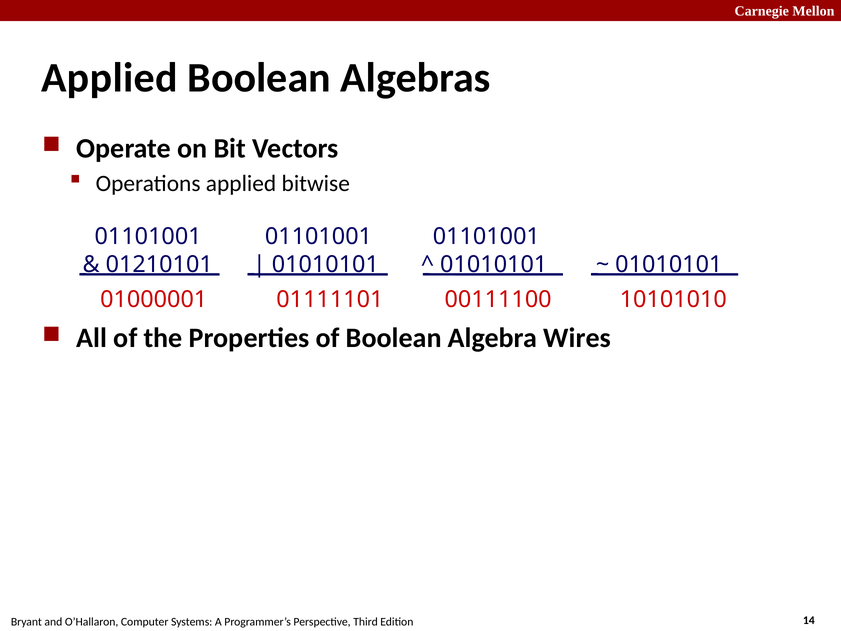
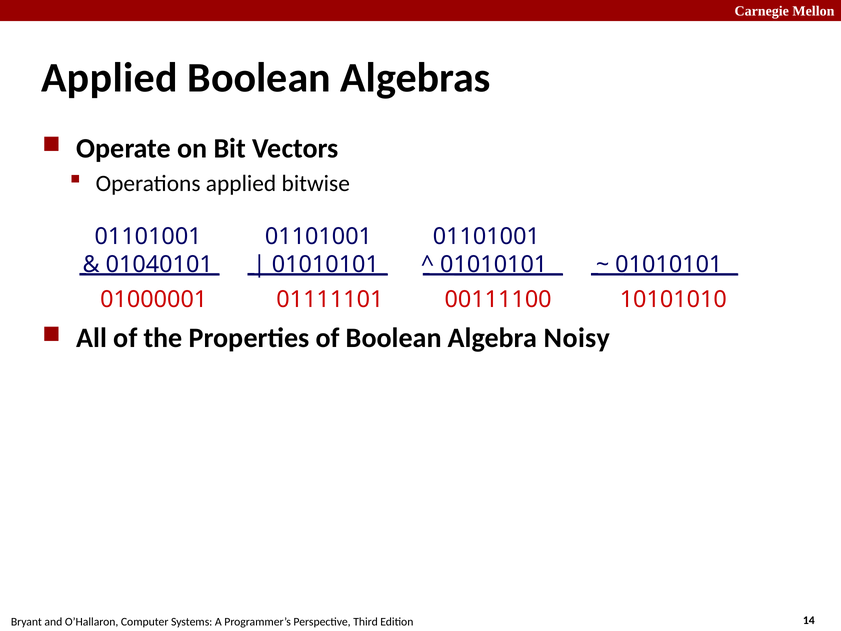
01210101: 01210101 -> 01040101
Wires: Wires -> Noisy
